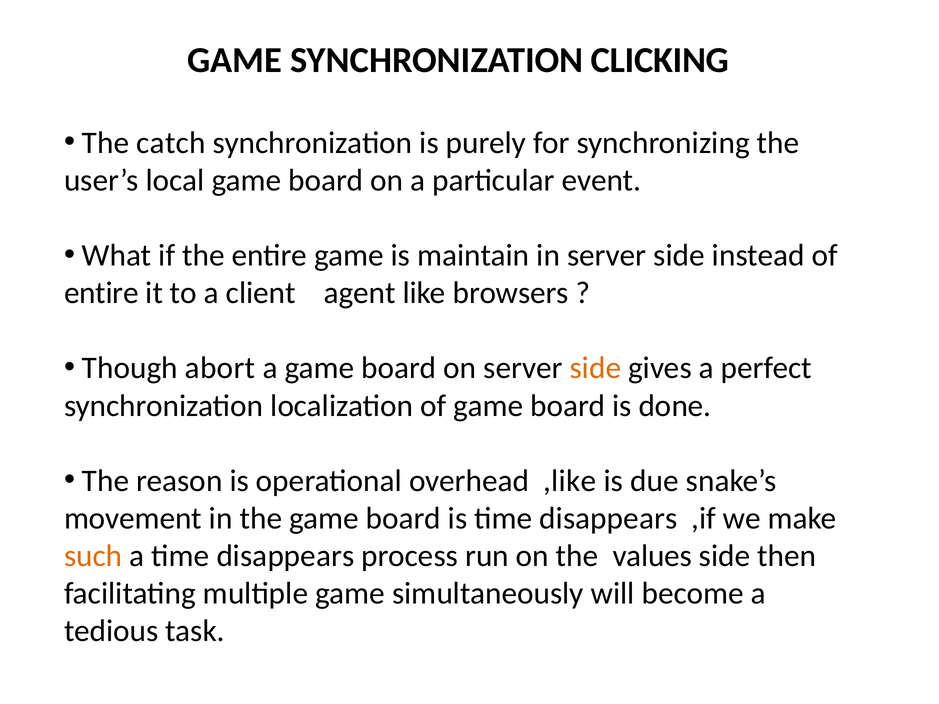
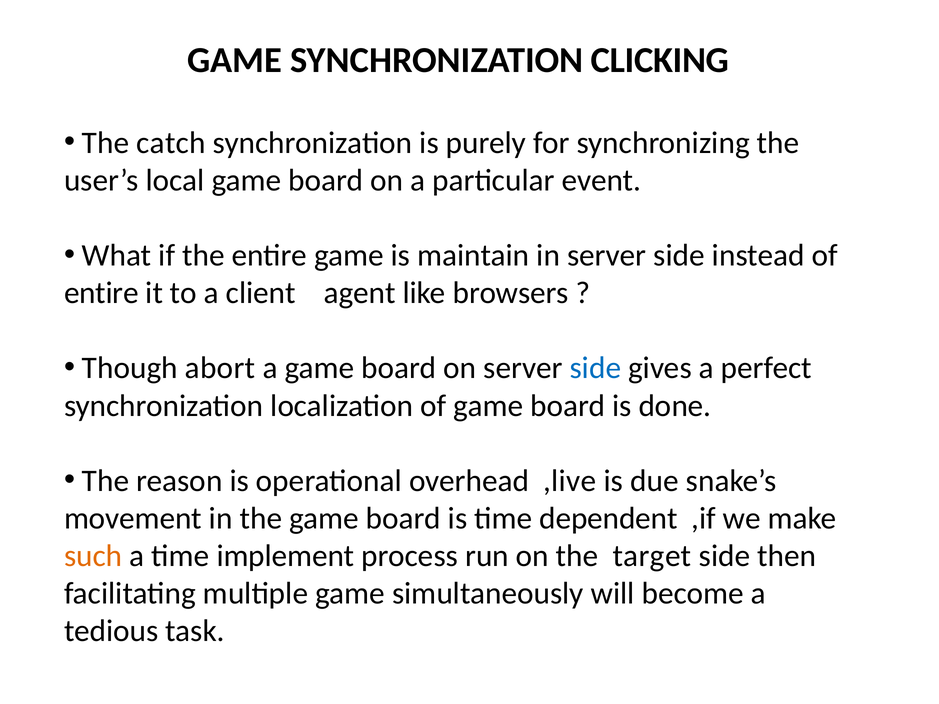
side at (595, 368) colour: orange -> blue
,like: ,like -> ,live
is time disappears: disappears -> dependent
a time disappears: disappears -> implement
values: values -> target
